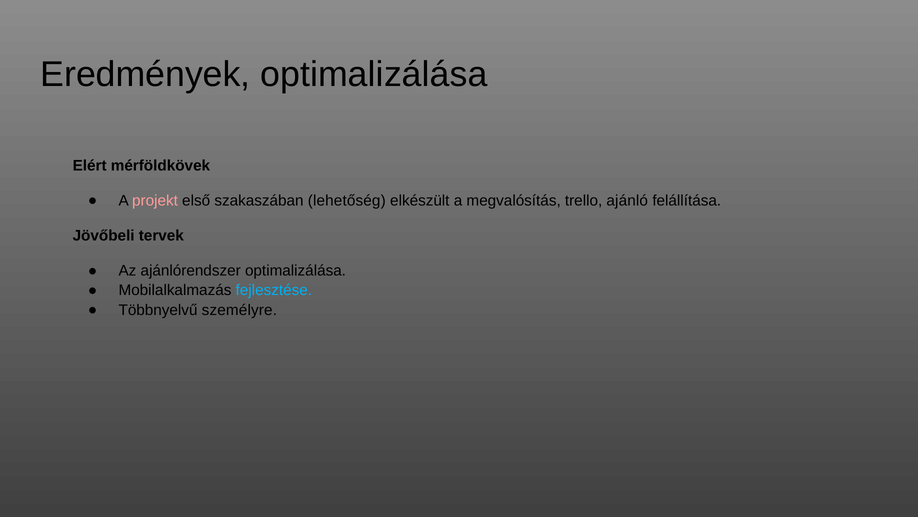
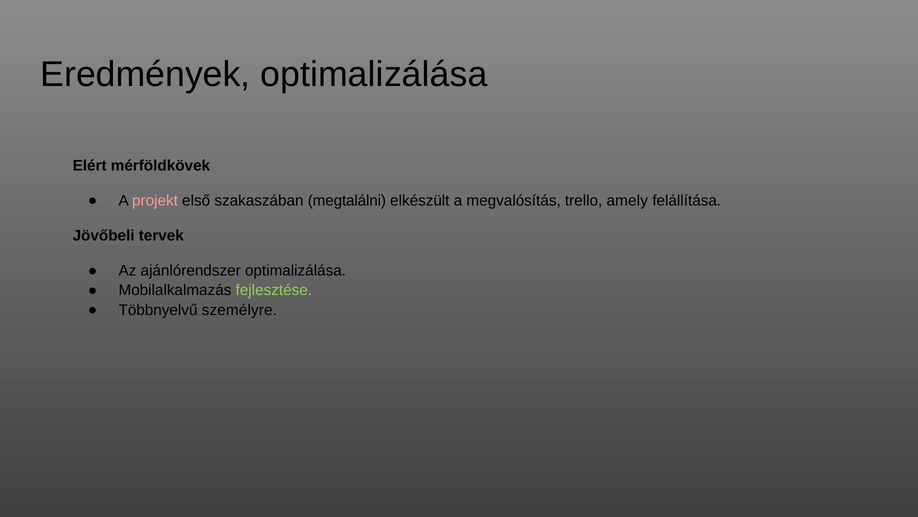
lehetőség: lehetőség -> megtalálni
ajánló: ajánló -> amely
fejlesztése colour: light blue -> light green
